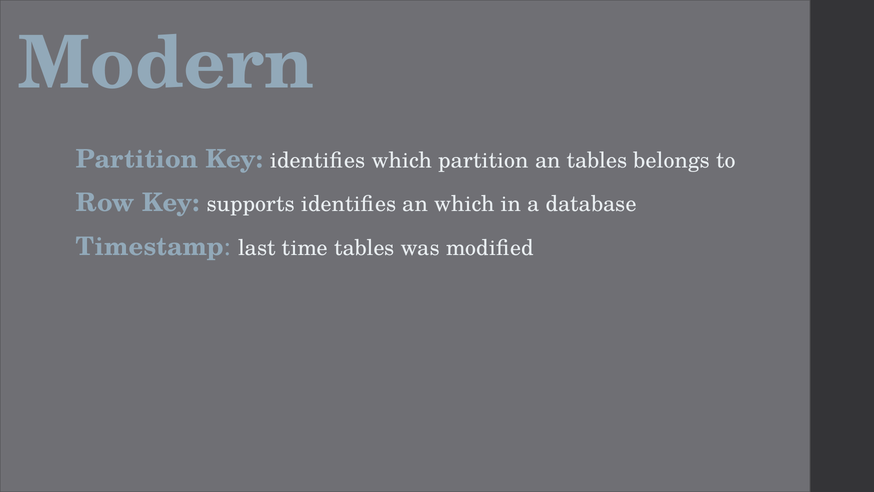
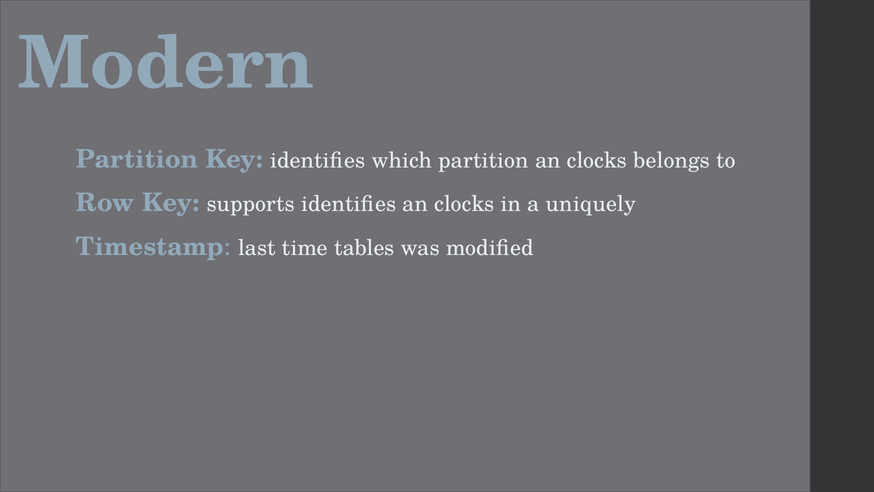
partition an tables: tables -> clocks
identifies an which: which -> clocks
database: database -> uniquely
